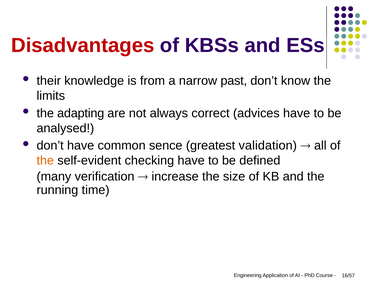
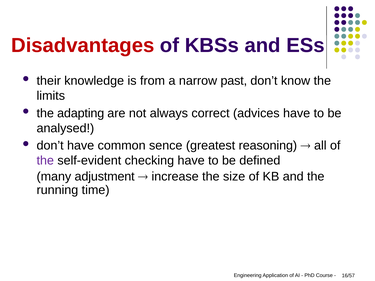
validation: validation -> reasoning
the at (45, 161) colour: orange -> purple
verification: verification -> adjustment
